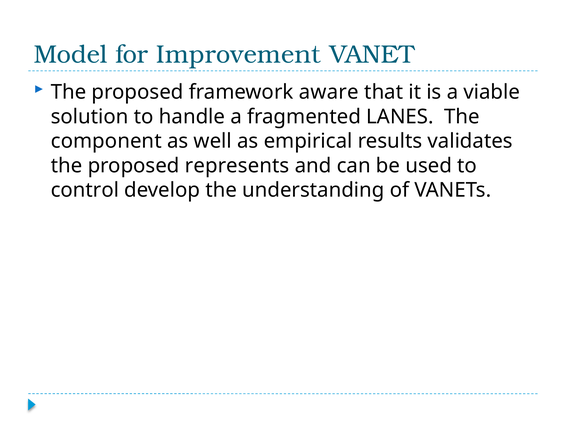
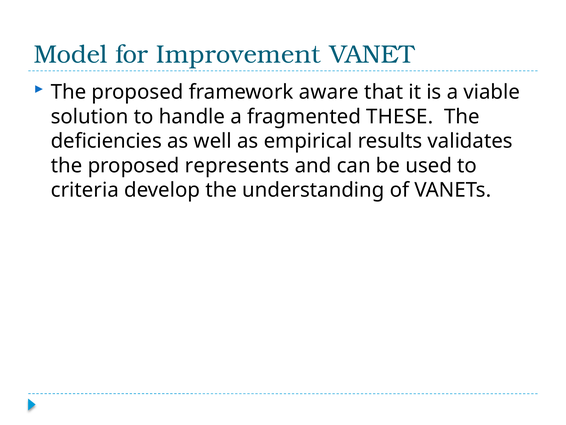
LANES: LANES -> THESE
component: component -> deficiencies
control: control -> criteria
